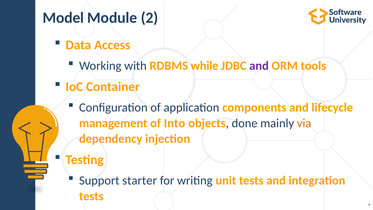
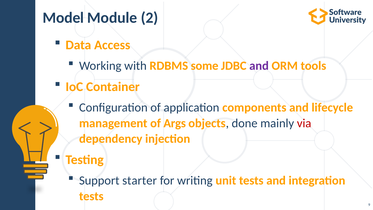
while: while -> some
Into: Into -> Args
via colour: orange -> red
